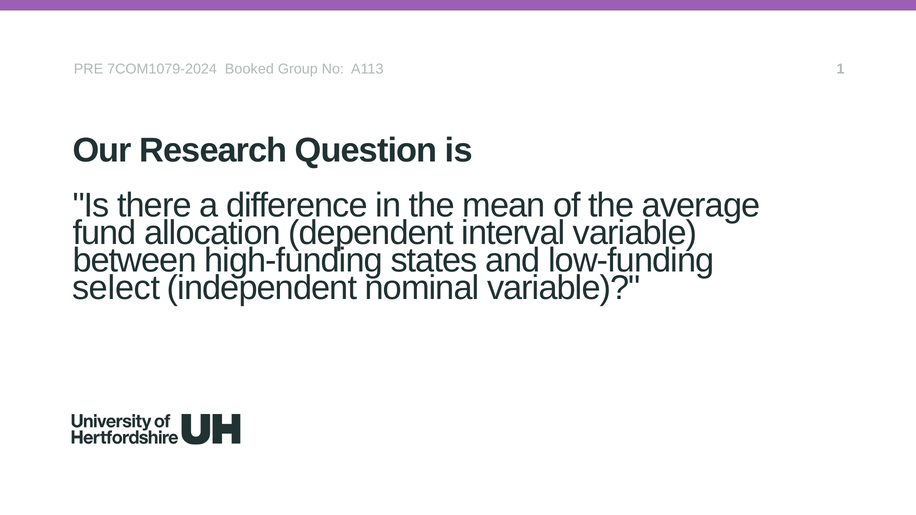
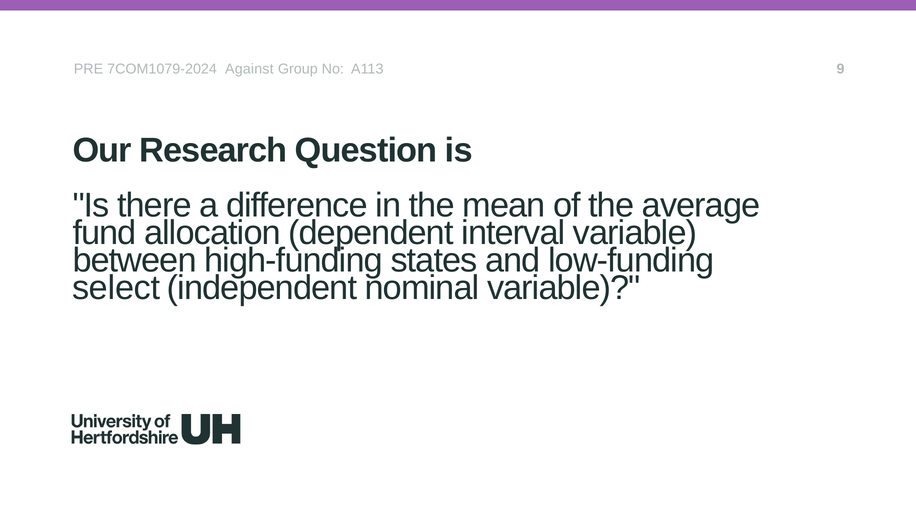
Booked: Booked -> Against
1: 1 -> 9
